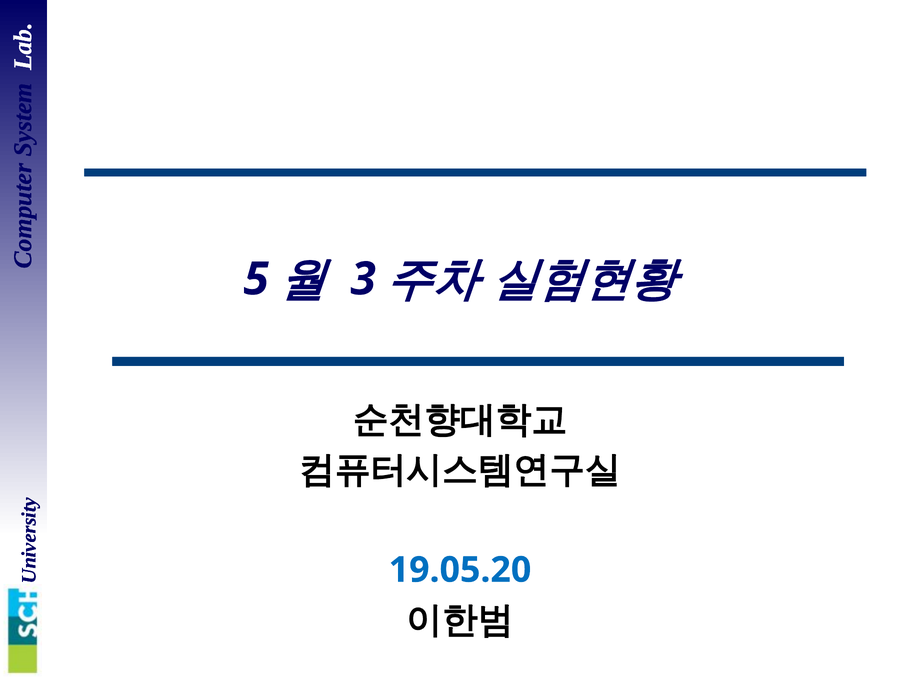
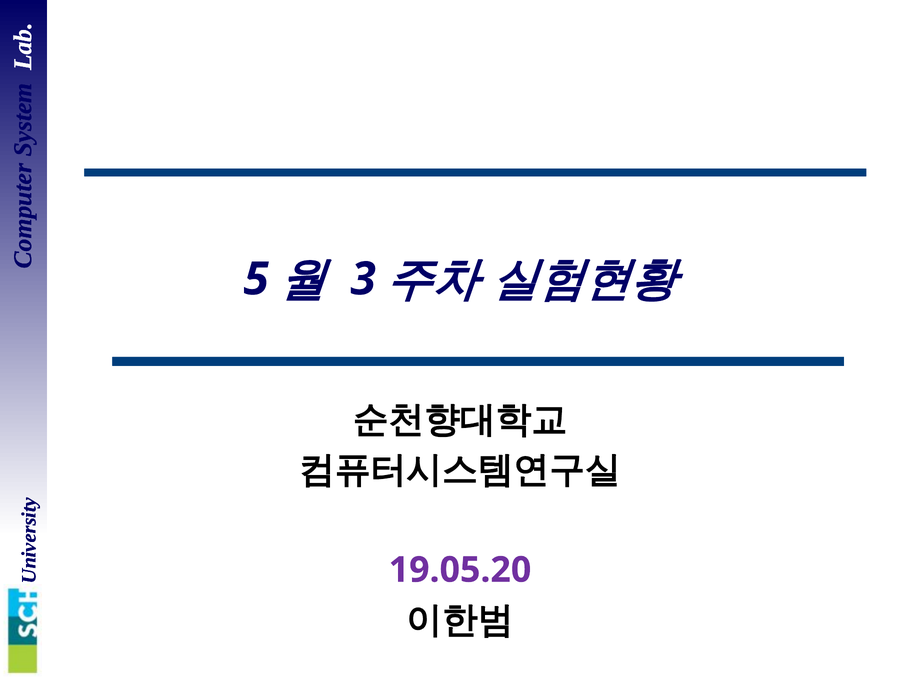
19.05.20 colour: blue -> purple
